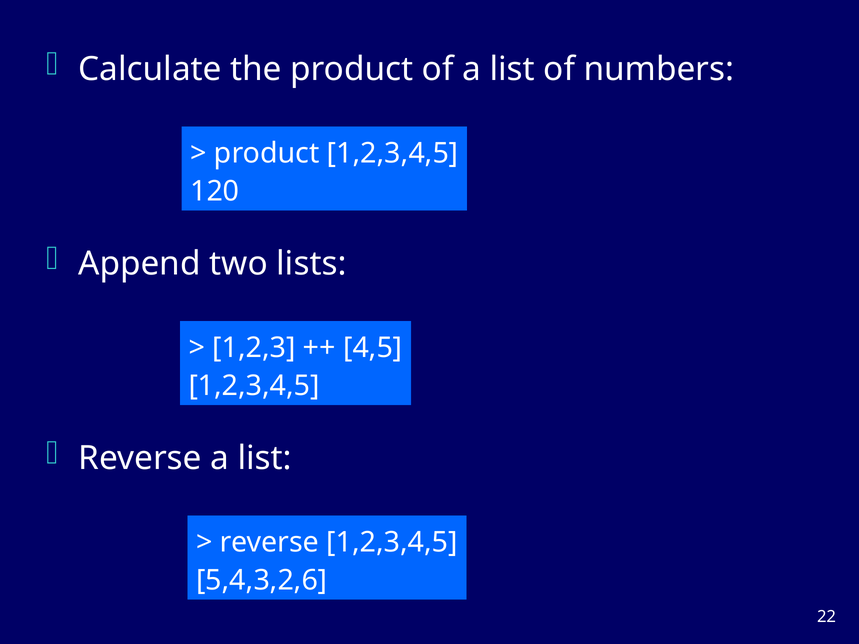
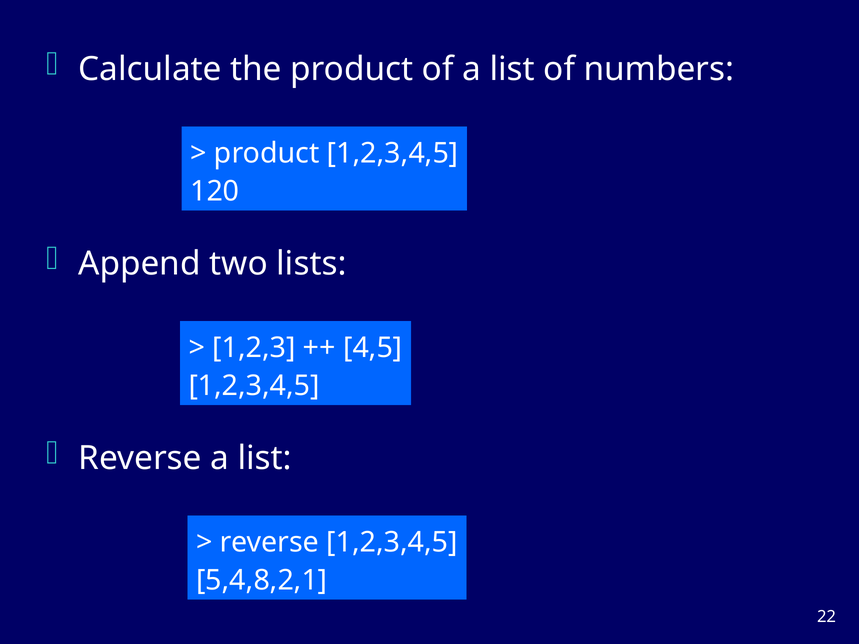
5,4,3,2,6: 5,4,3,2,6 -> 5,4,8,2,1
